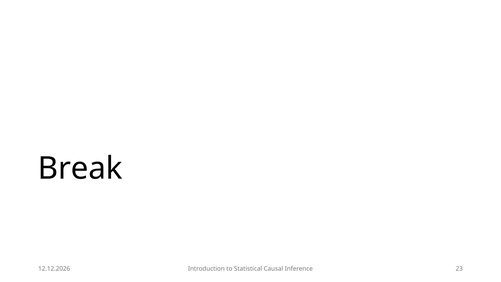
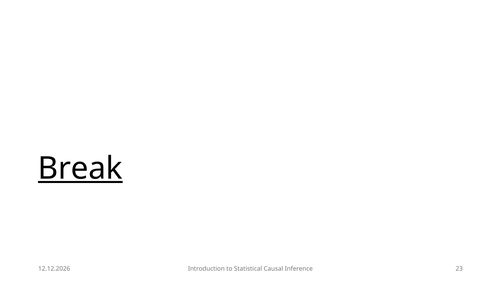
Break underline: none -> present
